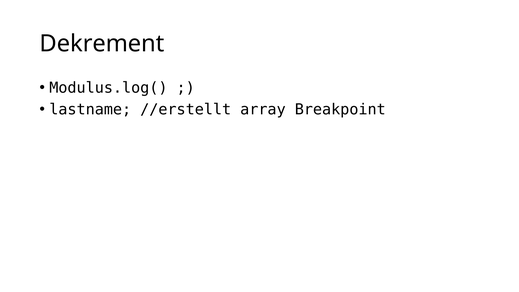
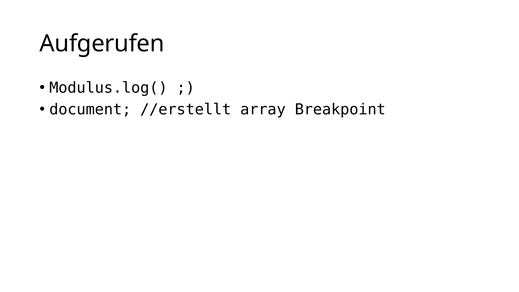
Dekrement: Dekrement -> Aufgerufen
lastname: lastname -> document
